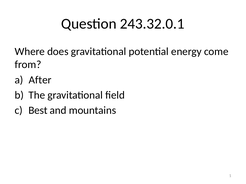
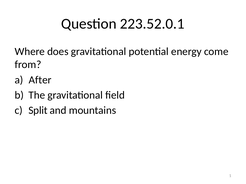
243.32.0.1: 243.32.0.1 -> 223.52.0.1
Best: Best -> Split
